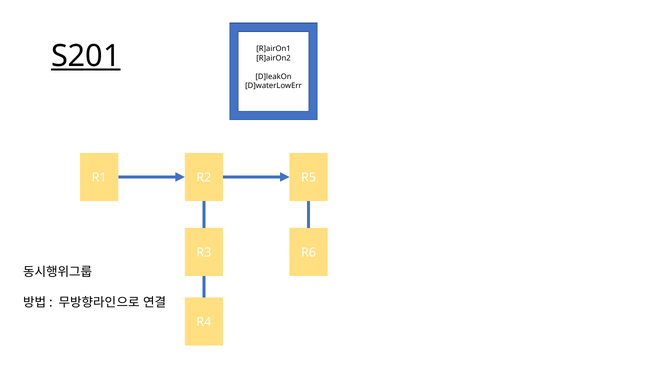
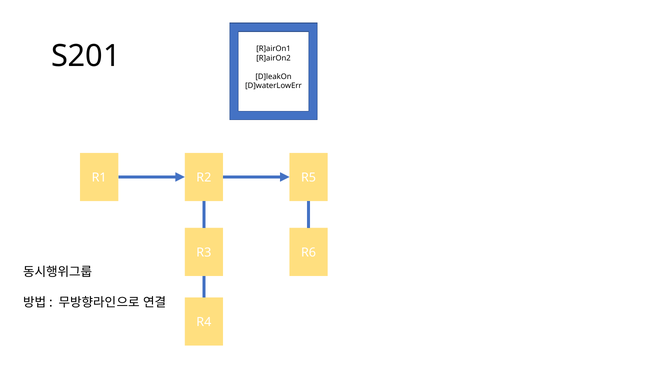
S201 underline: present -> none
